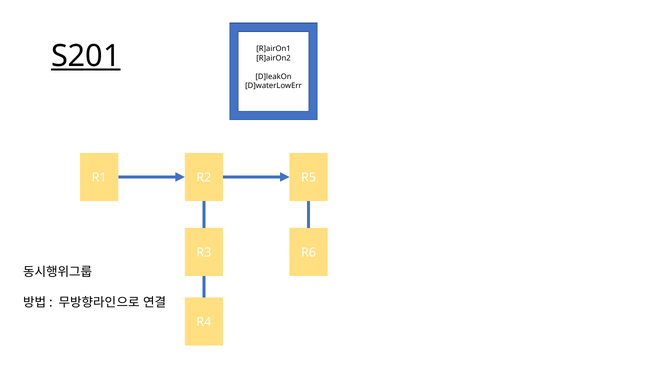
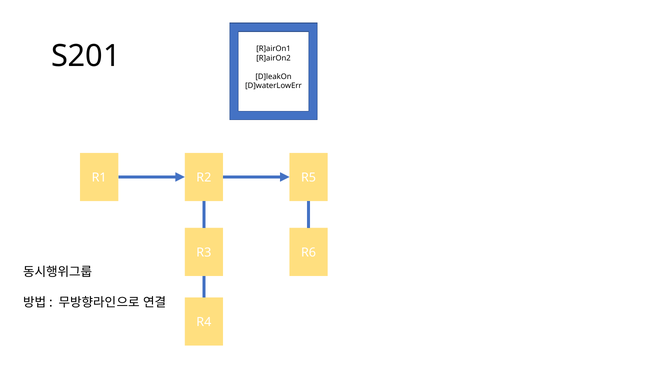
S201 underline: present -> none
